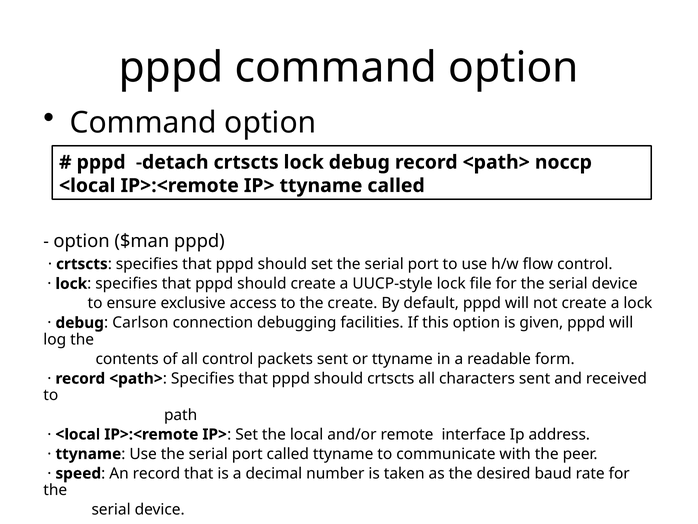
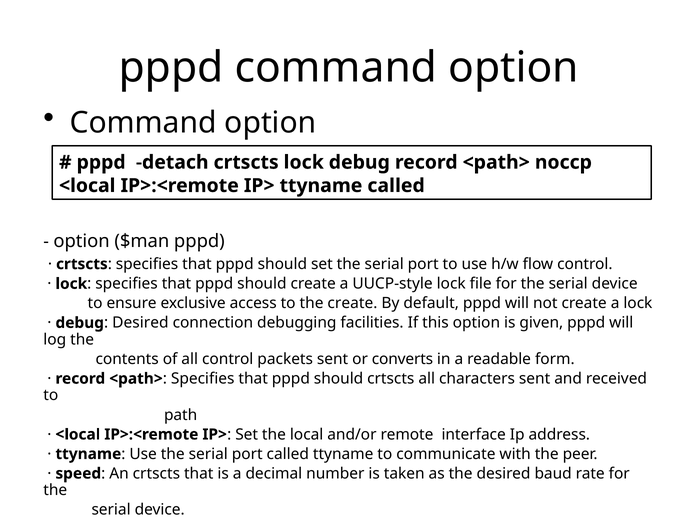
debug Carlson: Carlson -> Desired
or ttyname: ttyname -> converts
An record: record -> crtscts
